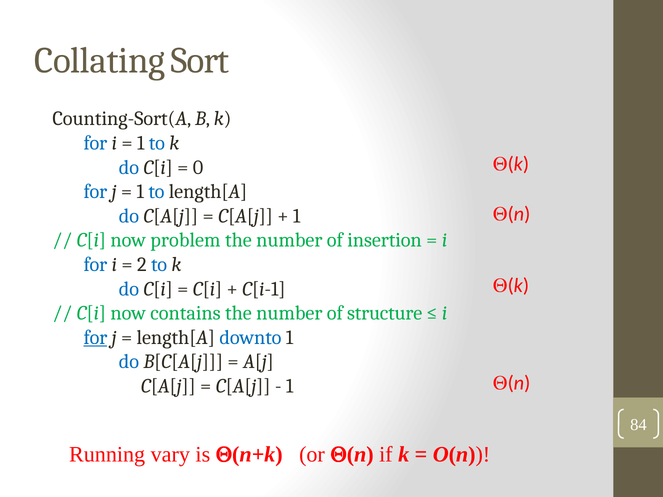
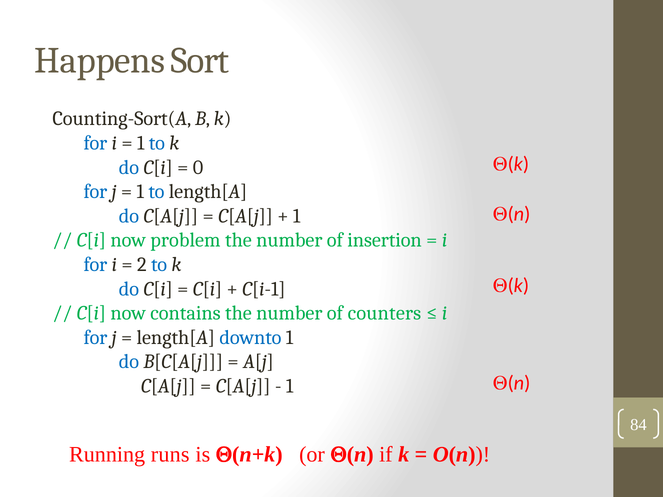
Collating: Collating -> Happens
structure: structure -> counters
for at (95, 338) underline: present -> none
vary: vary -> runs
